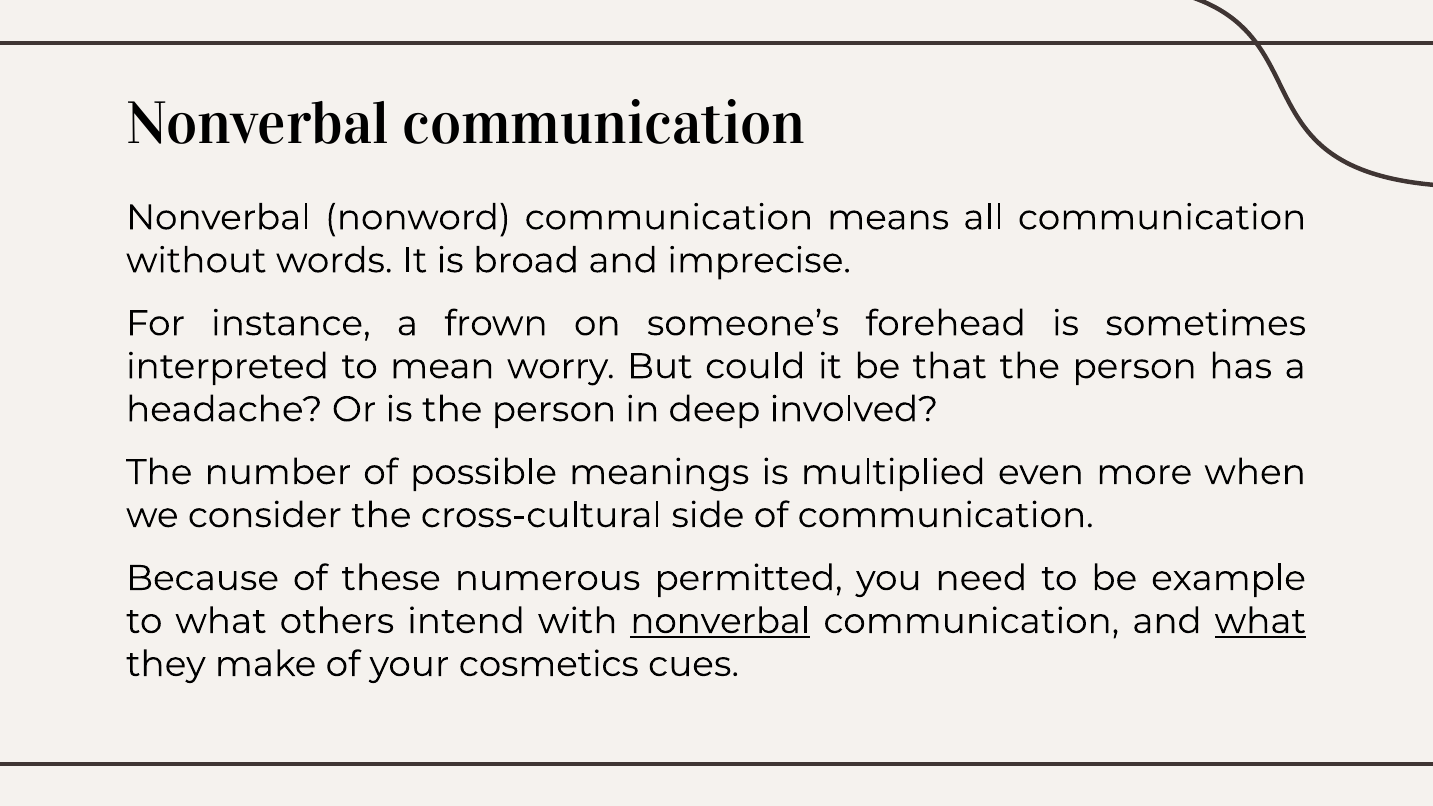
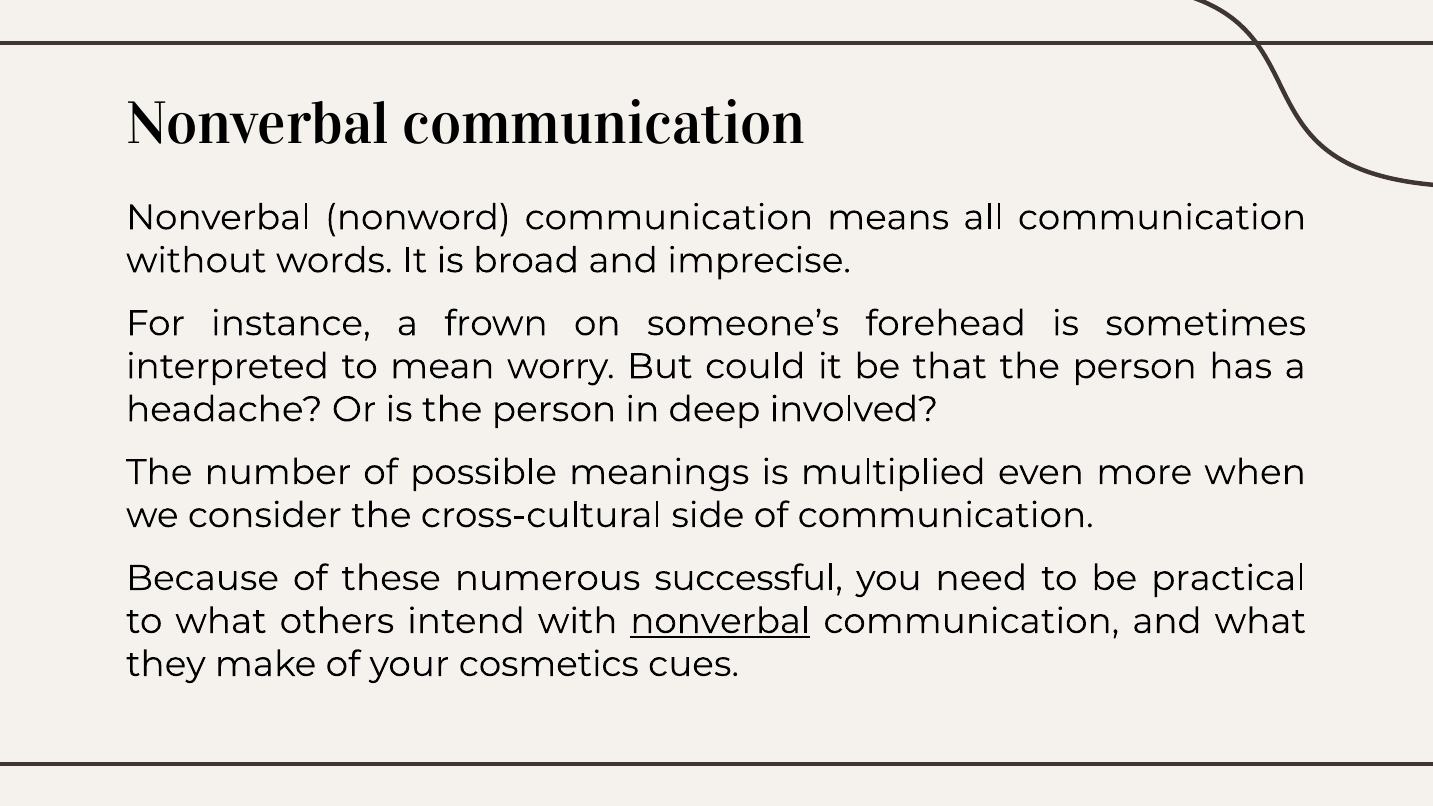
permitted: permitted -> successful
example: example -> practical
what at (1260, 621) underline: present -> none
